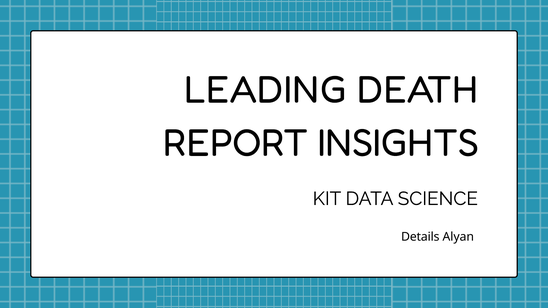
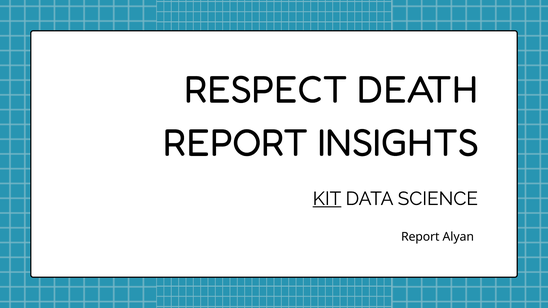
LEADING: LEADING -> RESPECT
KIT underline: none -> present
Details at (420, 237): Details -> Report
